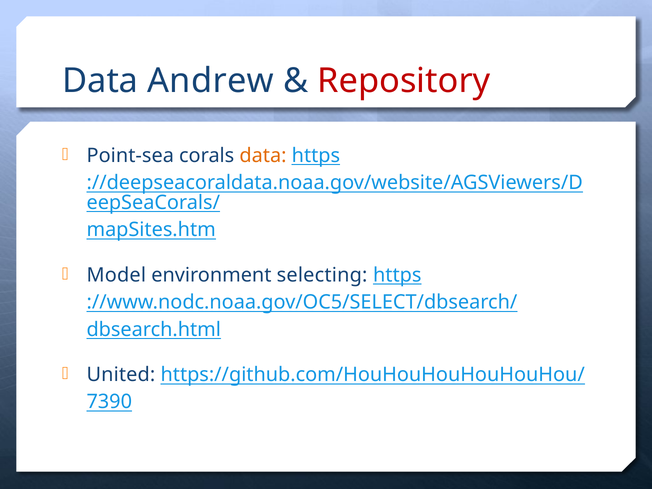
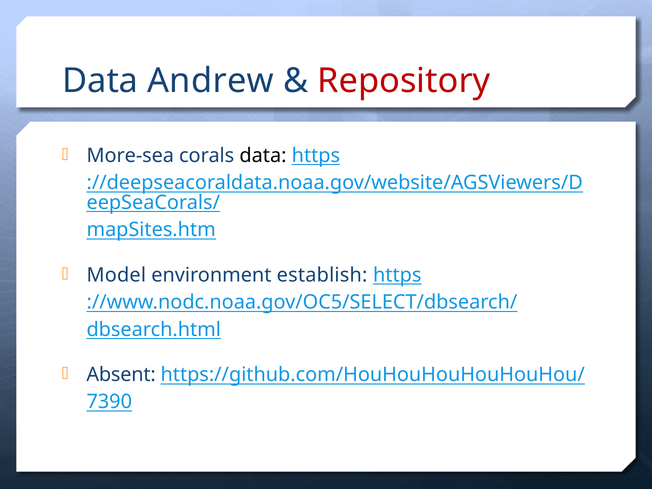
Point-sea: Point-sea -> More-sea
data at (263, 156) colour: orange -> black
selecting: selecting -> establish
United: United -> Absent
